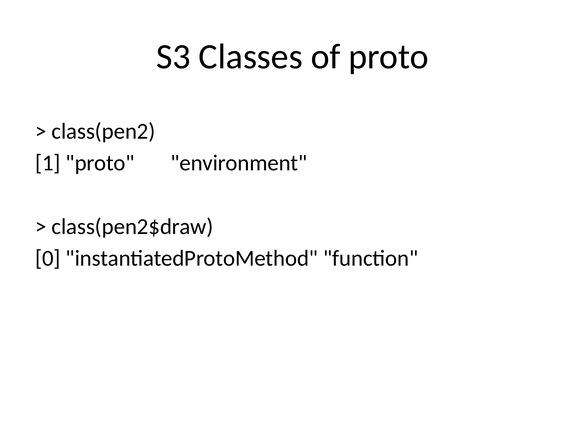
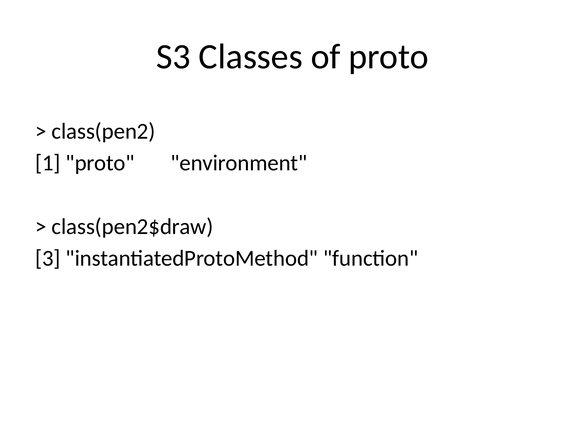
0: 0 -> 3
